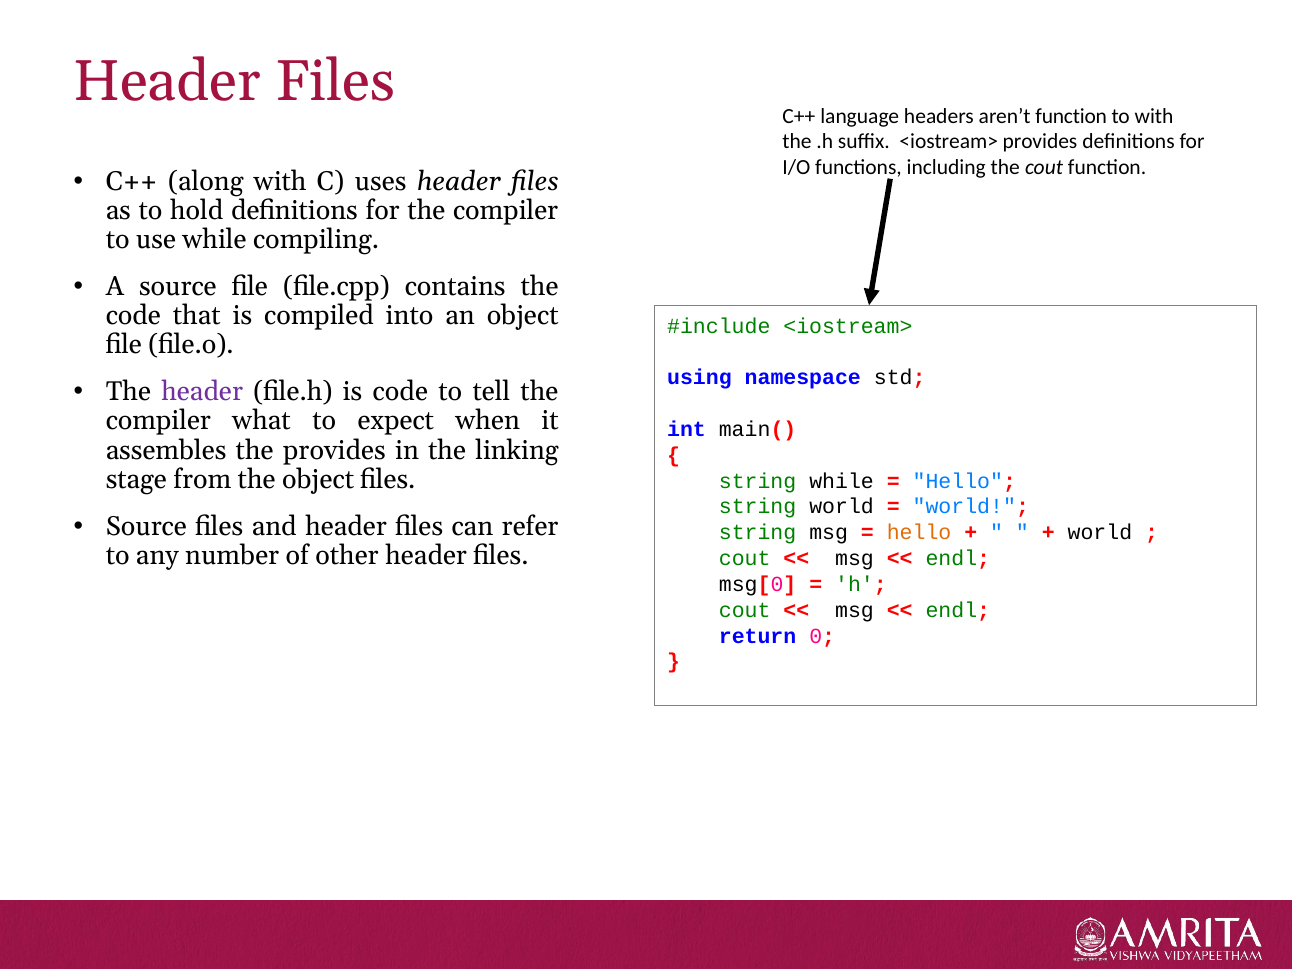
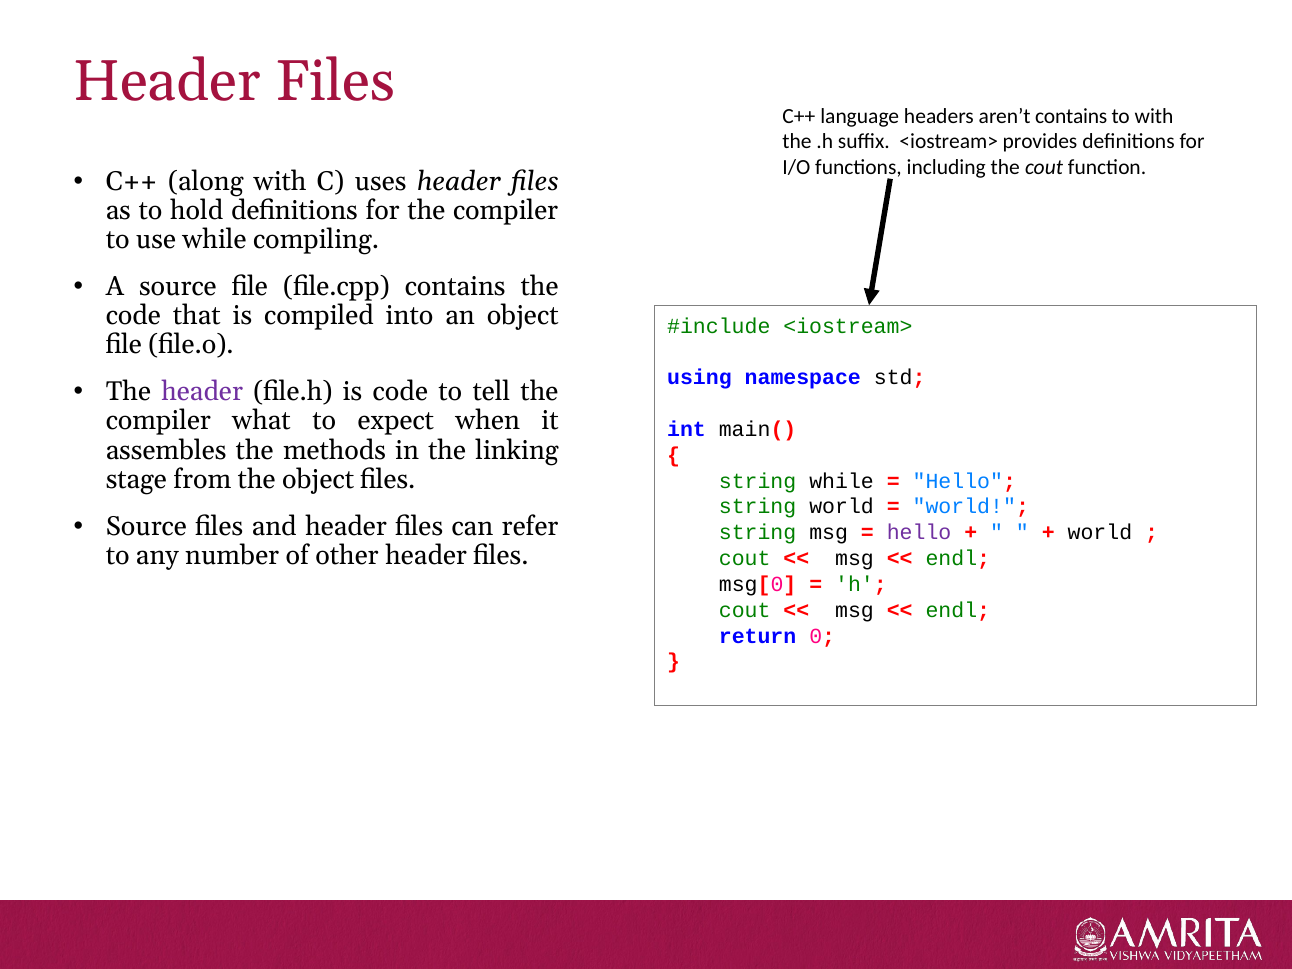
aren’t function: function -> contains
the provides: provides -> methods
hello at (919, 533) colour: orange -> purple
